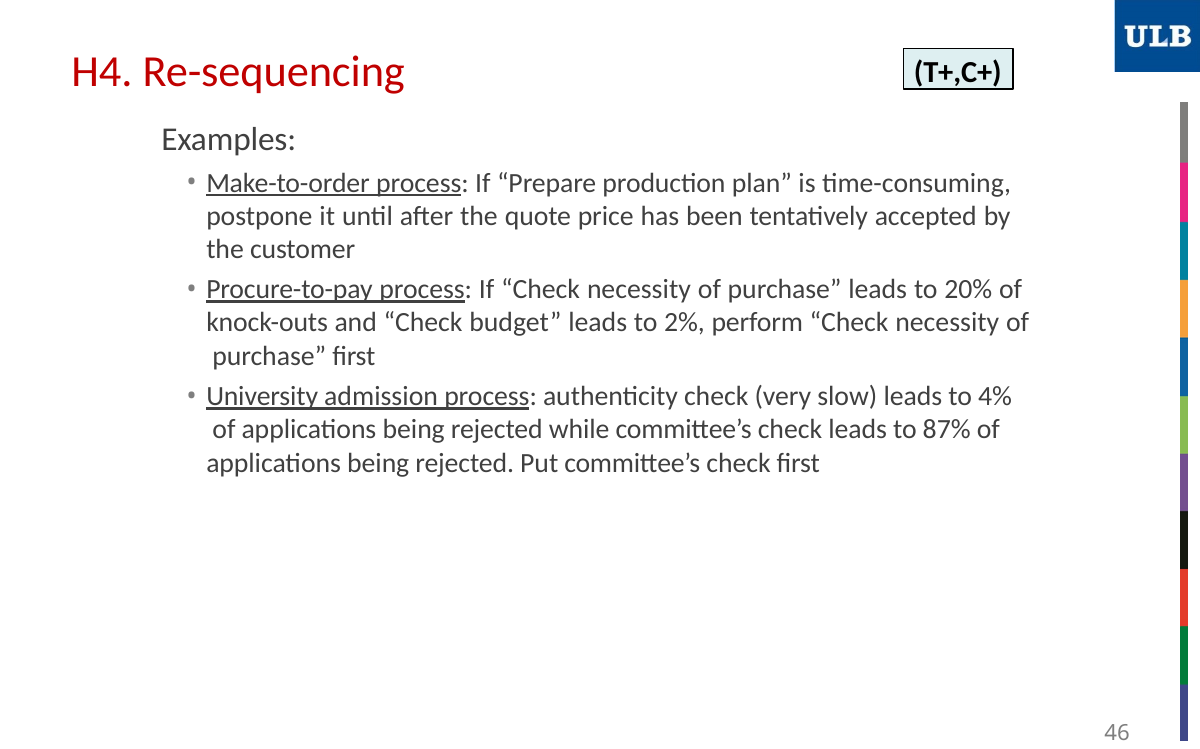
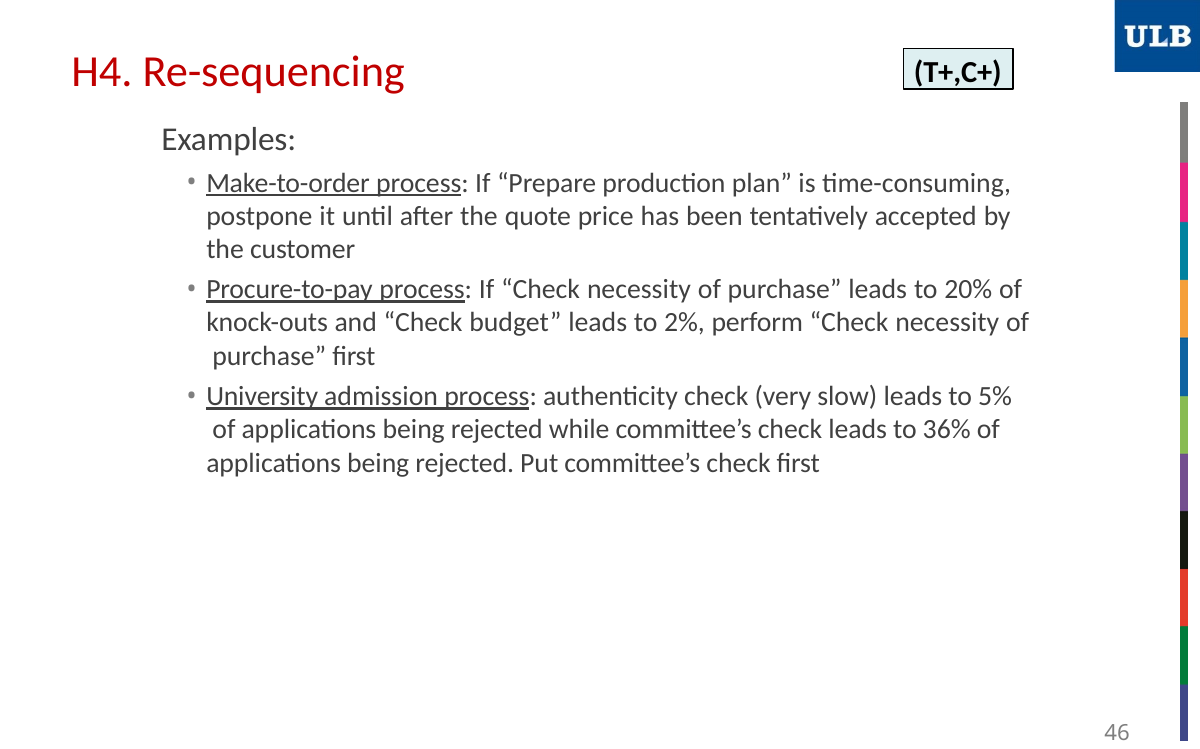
4%: 4% -> 5%
87%: 87% -> 36%
